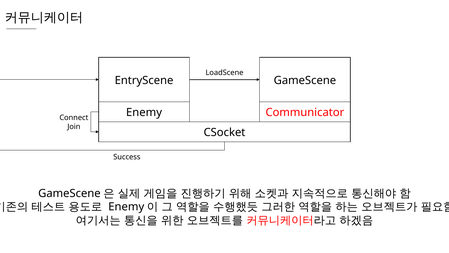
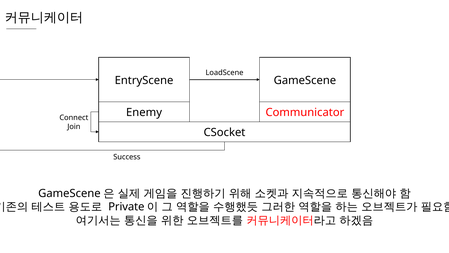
Enemy at (126, 207): Enemy -> Private
